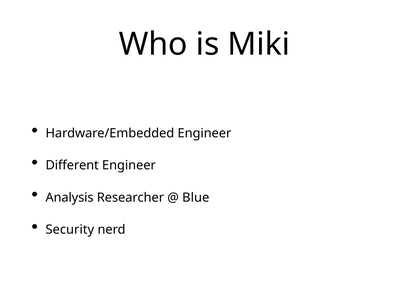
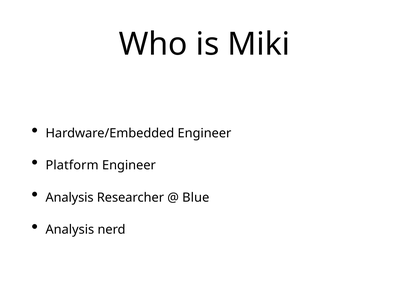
Different: Different -> Platform
Security at (70, 229): Security -> Analysis
